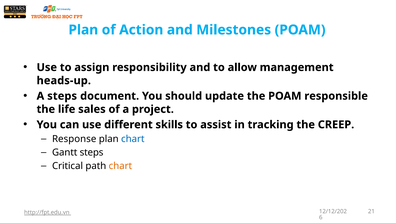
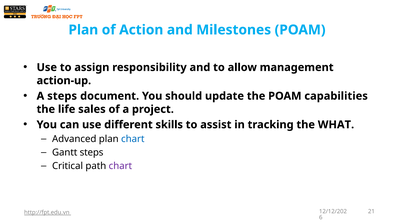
heads-up: heads-up -> action-up
responsible: responsible -> capabilities
CREEP: CREEP -> WHAT
Response: Response -> Advanced
chart at (120, 166) colour: orange -> purple
